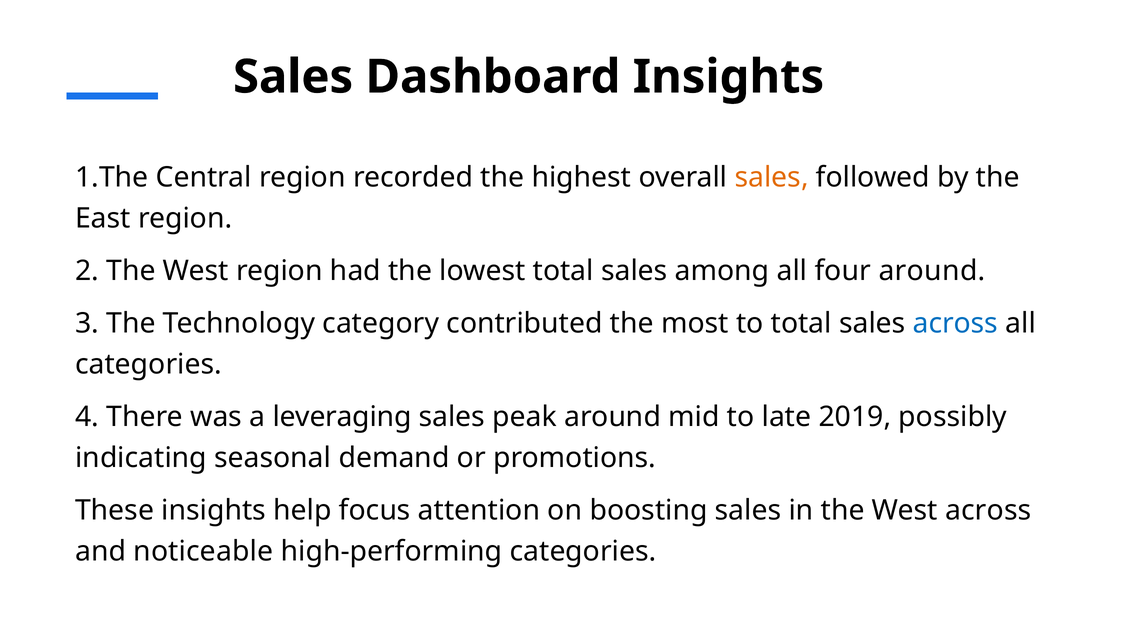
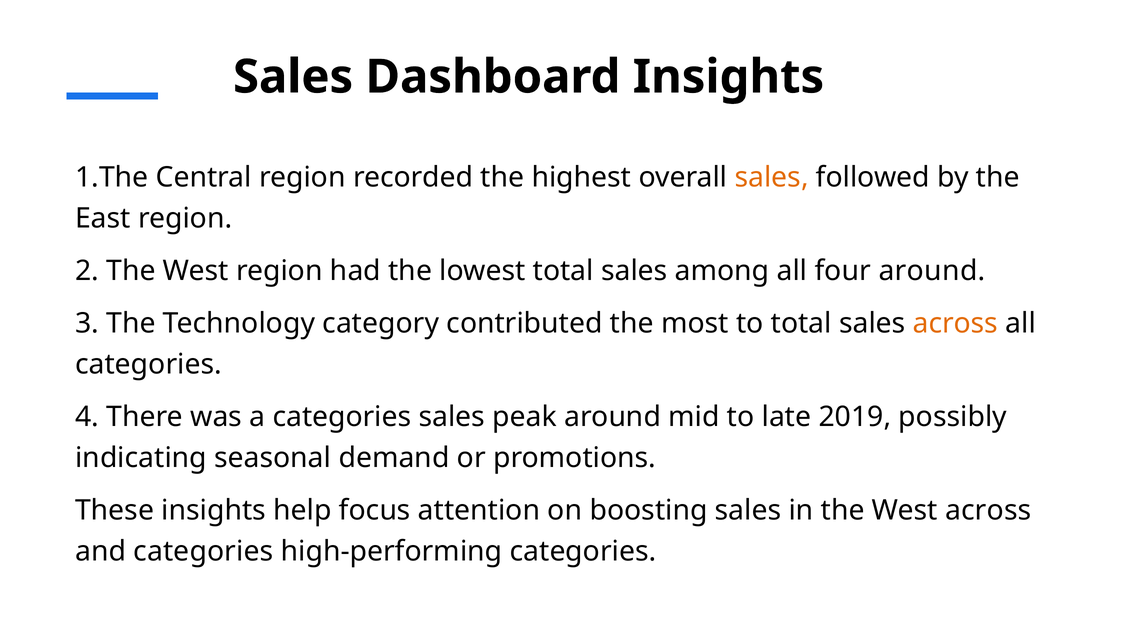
across at (955, 324) colour: blue -> orange
a leveraging: leveraging -> categories
and noticeable: noticeable -> categories
